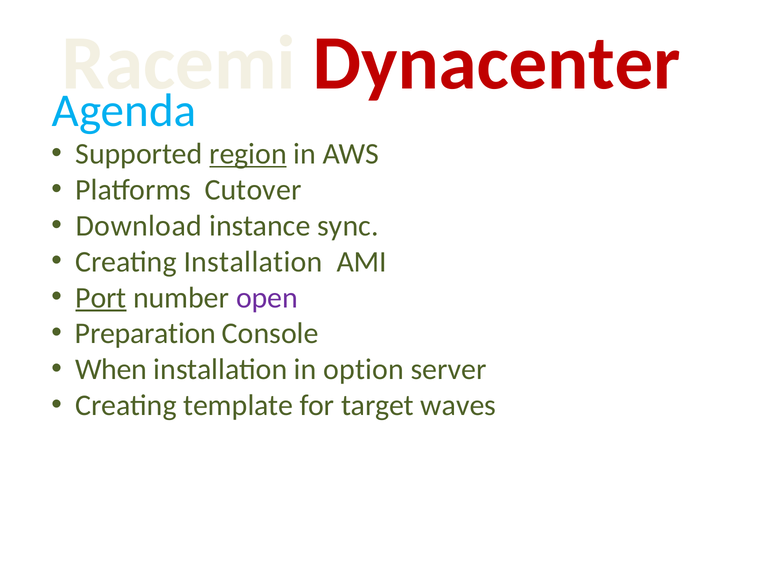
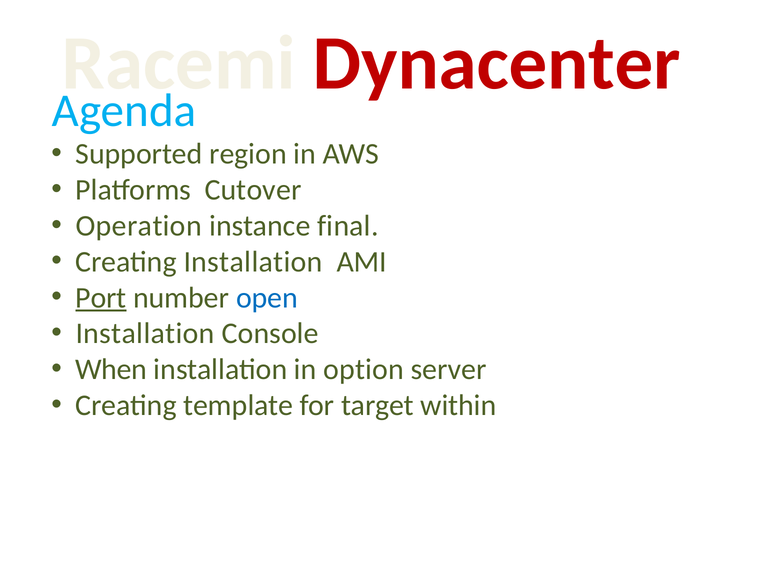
region underline: present -> none
Download: Download -> Operation
sync: sync -> final
open colour: purple -> blue
Preparation at (145, 334): Preparation -> Installation
waves: waves -> within
